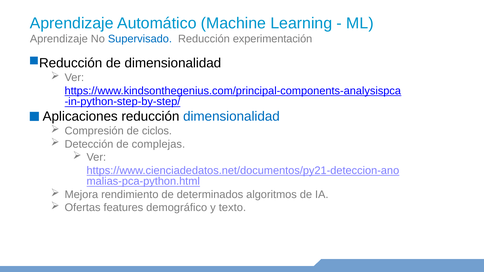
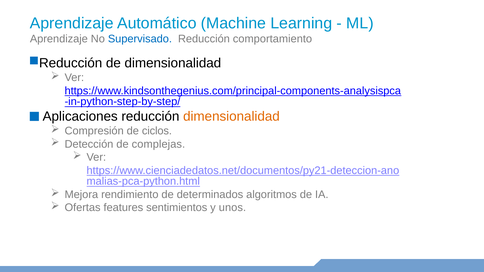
experimentación: experimentación -> comportamiento
dimensionalidad at (231, 117) colour: blue -> orange
demográfico: demográfico -> sentimientos
texto: texto -> unos
